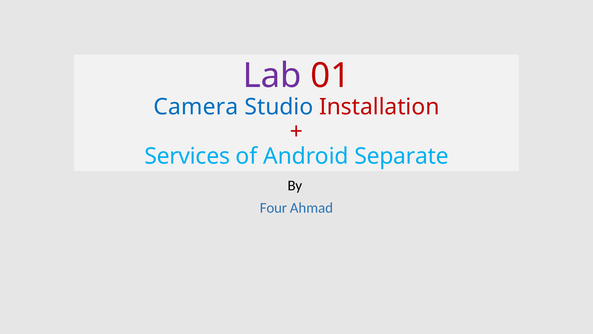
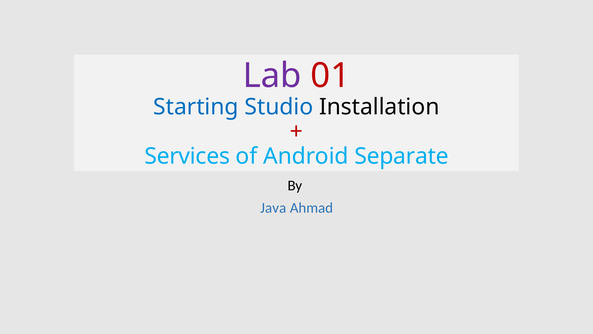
Camera: Camera -> Starting
Installation colour: red -> black
Four: Four -> Java
